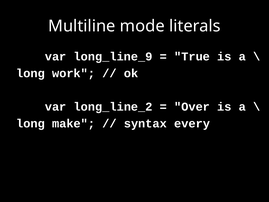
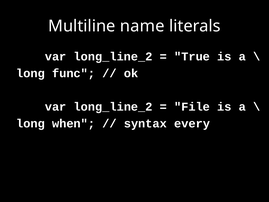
mode: mode -> name
long_line_9 at (113, 56): long_line_9 -> long_line_2
work: work -> func
Over: Over -> File
make: make -> when
